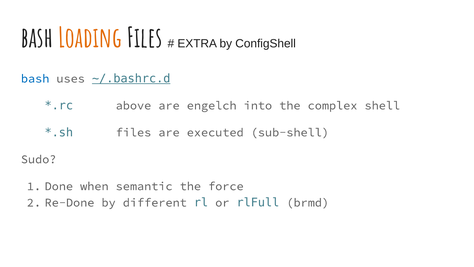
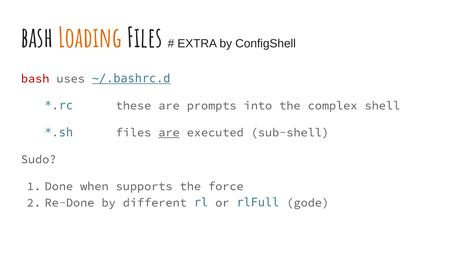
bash at (35, 78) colour: blue -> red
above: above -> these
engelch: engelch -> prompts
are at (169, 132) underline: none -> present
semantic: semantic -> supports
brmd: brmd -> gode
